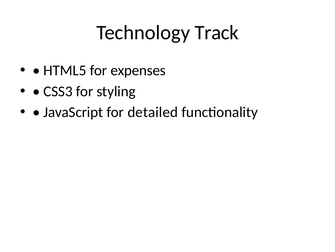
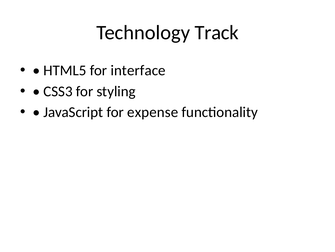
expenses: expenses -> interface
detailed: detailed -> expense
